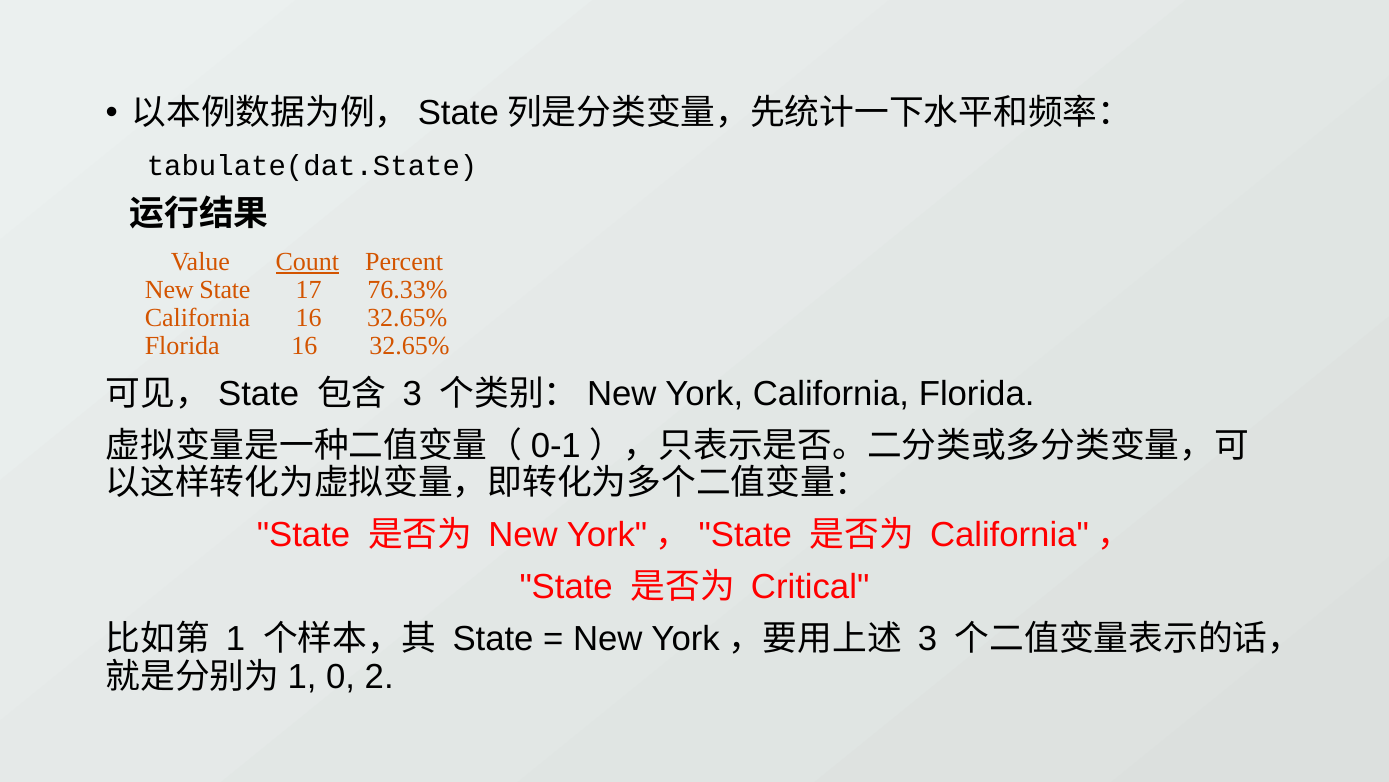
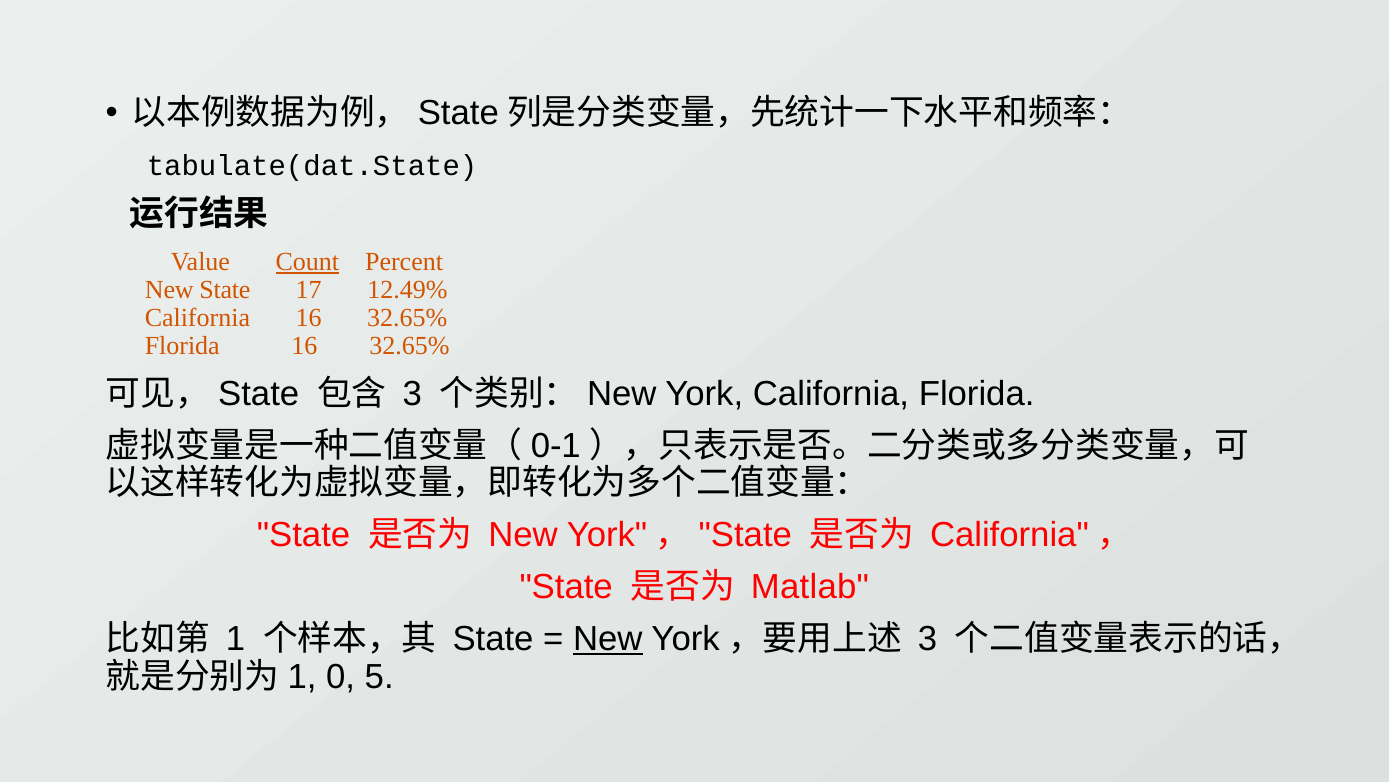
76.33%: 76.33% -> 12.49%
Critical: Critical -> Matlab
New at (608, 639) underline: none -> present
2: 2 -> 5
